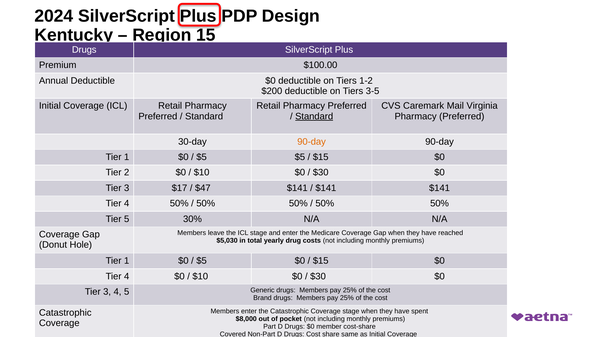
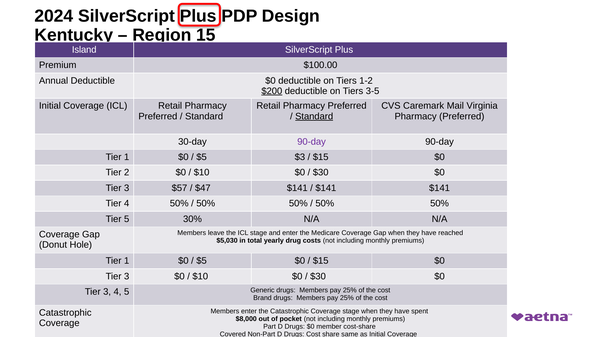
Drugs at (84, 50): Drugs -> Island
$200 underline: none -> present
90-day at (312, 142) colour: orange -> purple
$5 $5: $5 -> $3
$17: $17 -> $57
4 at (127, 276): 4 -> 3
